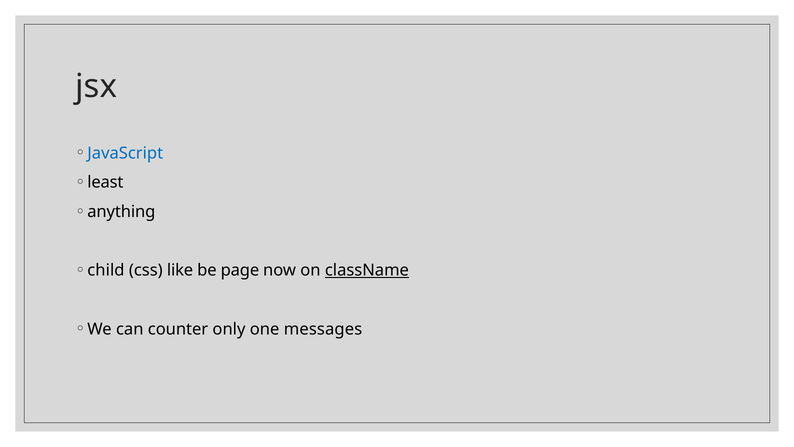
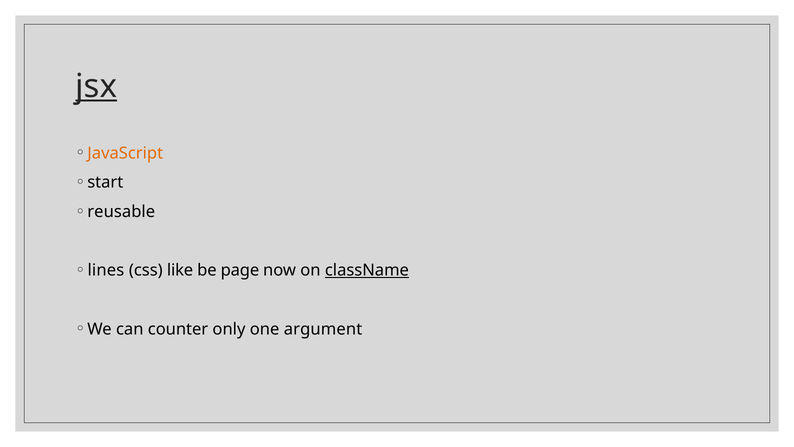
jsx underline: none -> present
JavaScript colour: blue -> orange
least: least -> start
anything: anything -> reusable
child: child -> lines
messages: messages -> argument
